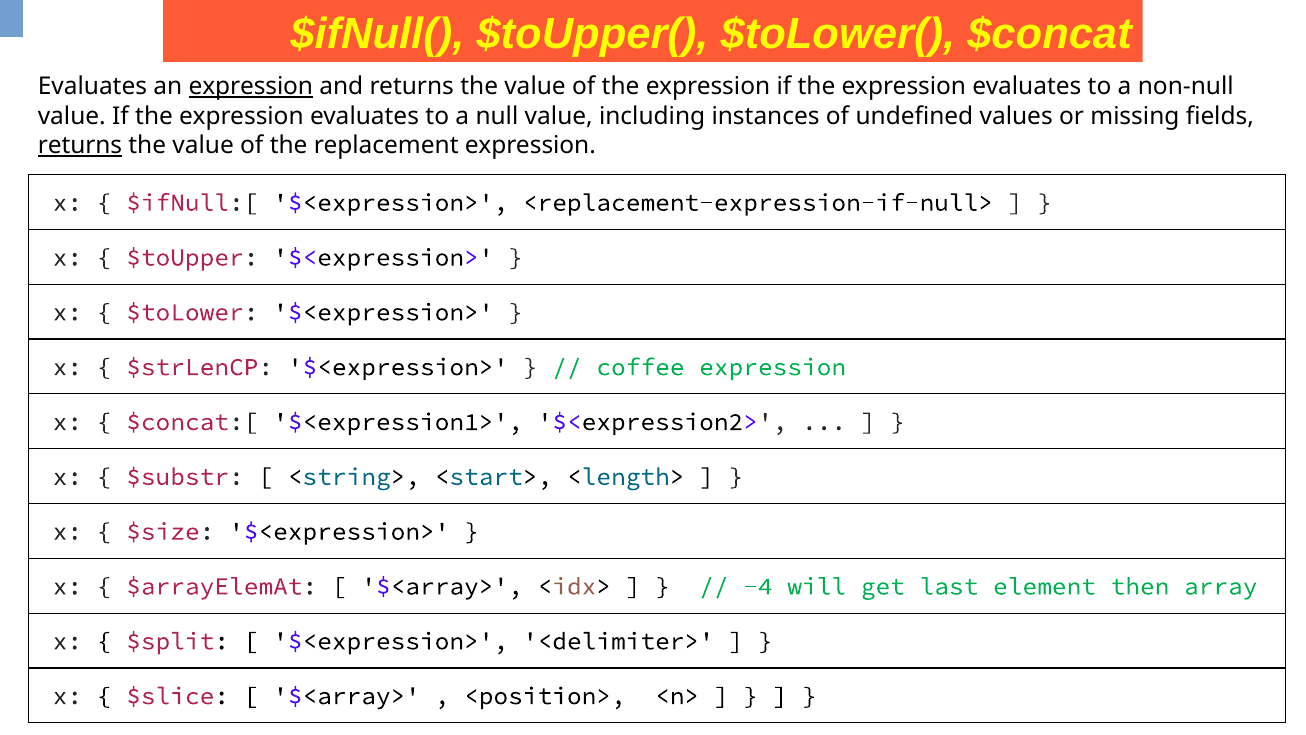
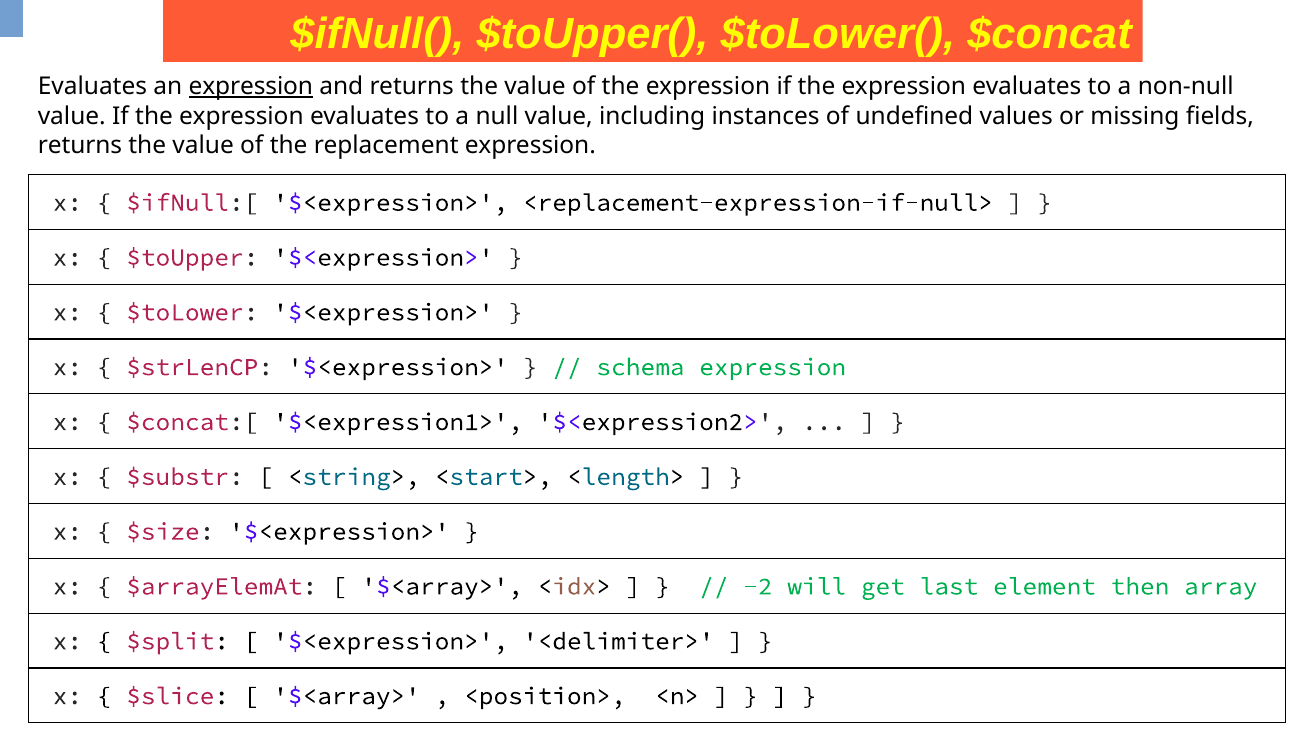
returns at (80, 145) underline: present -> none
coffee: coffee -> schema
-4: -4 -> -2
